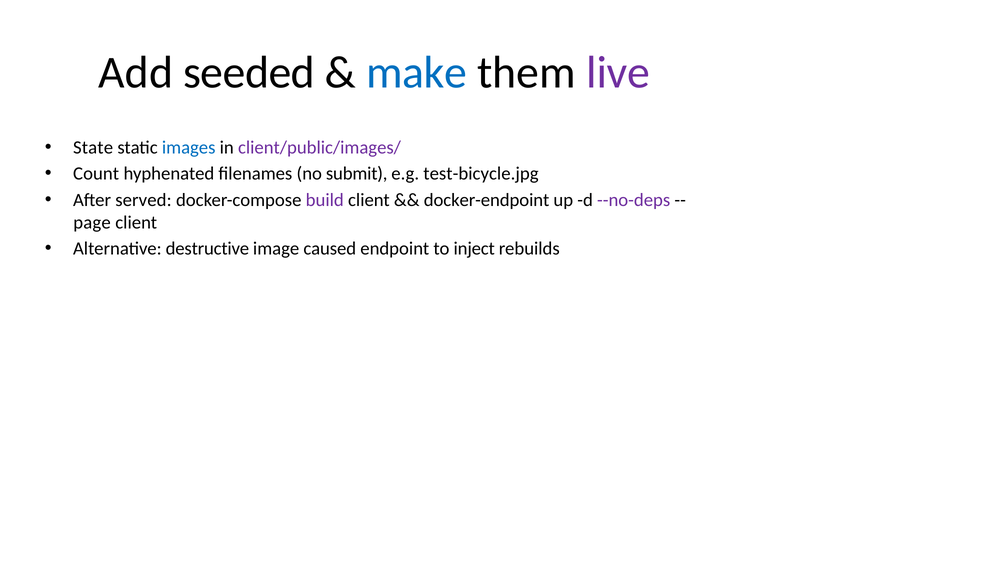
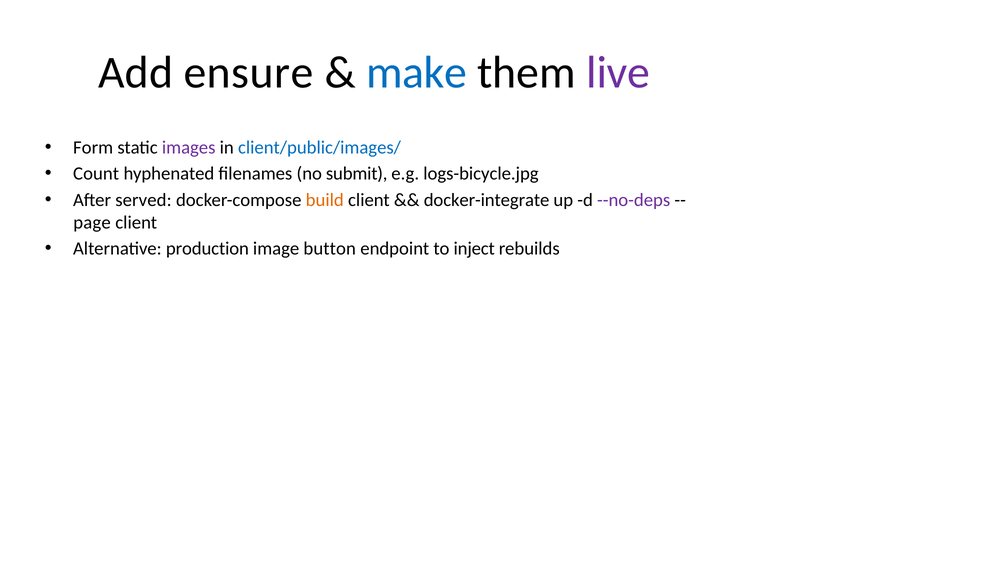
seeded: seeded -> ensure
State: State -> Form
images colour: blue -> purple
client/public/images/ colour: purple -> blue
test-bicycle.jpg: test-bicycle.jpg -> logs-bicycle.jpg
build colour: purple -> orange
docker-endpoint: docker-endpoint -> docker-integrate
destructive: destructive -> production
caused: caused -> button
